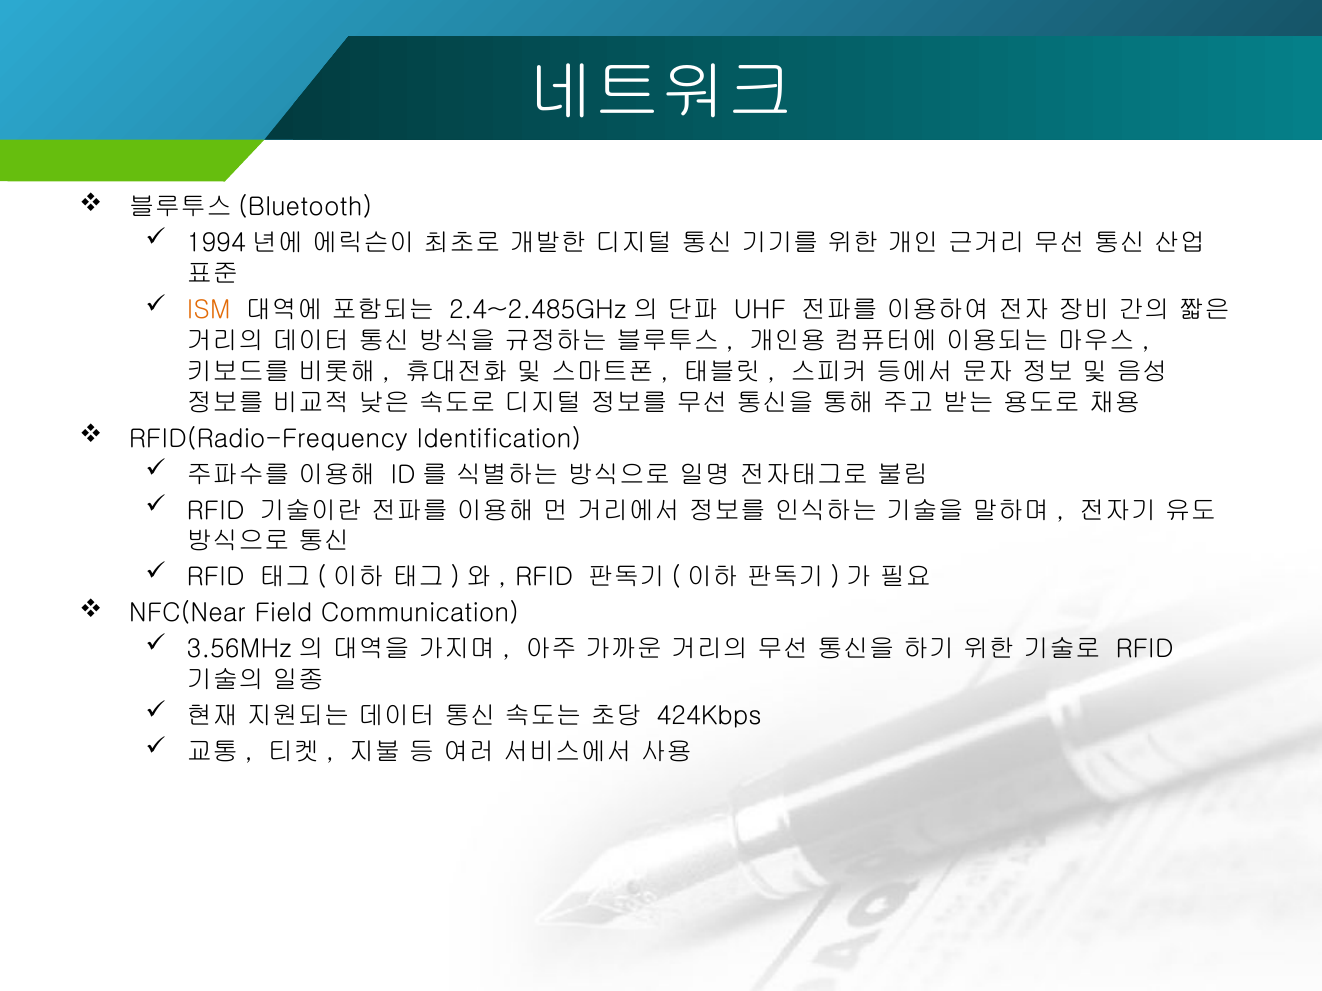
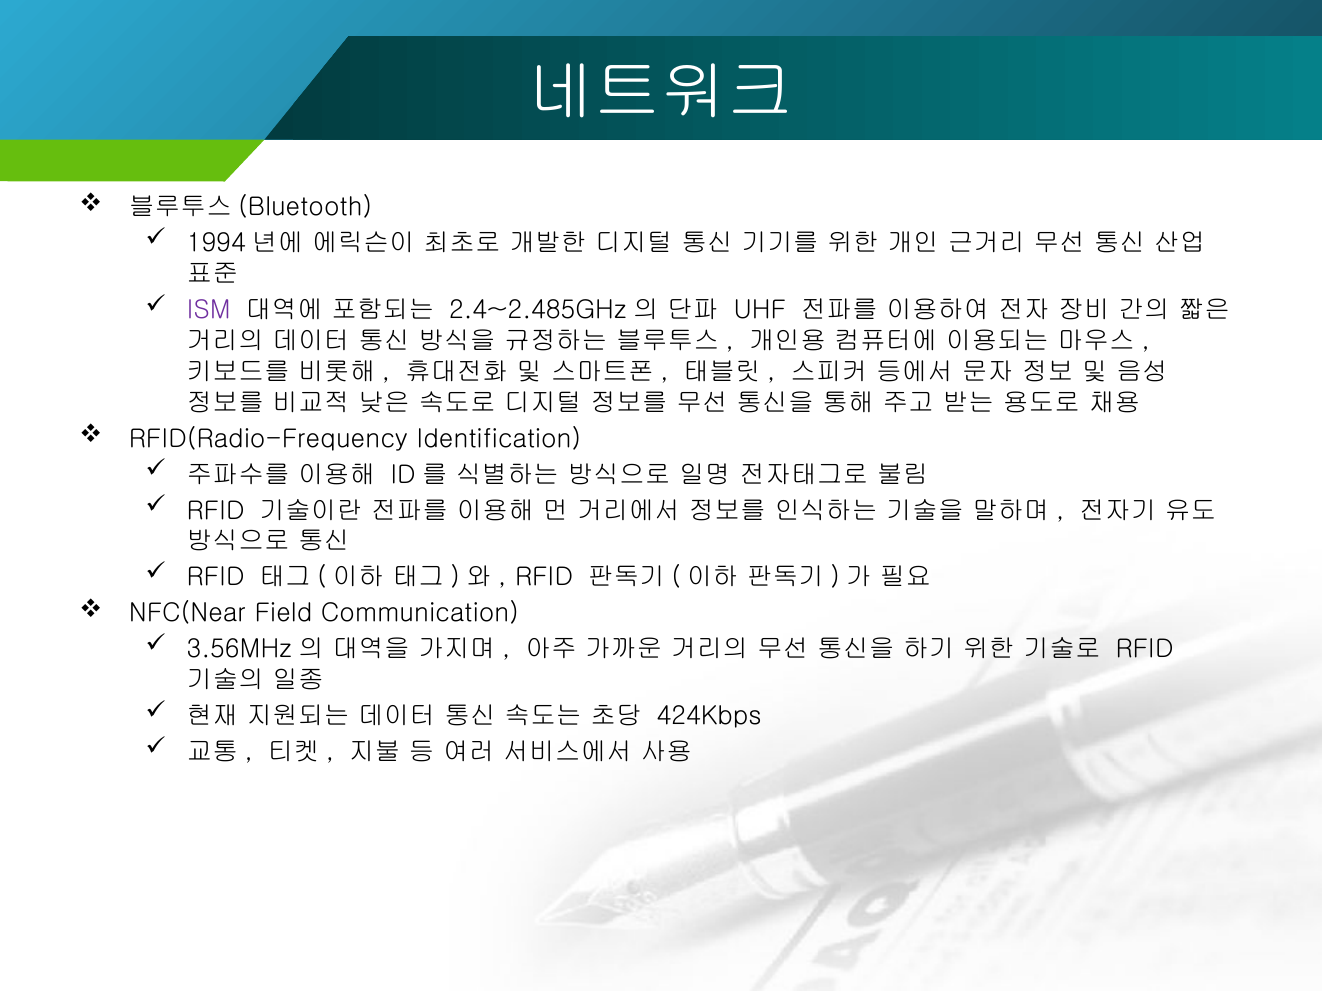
ISM colour: orange -> purple
